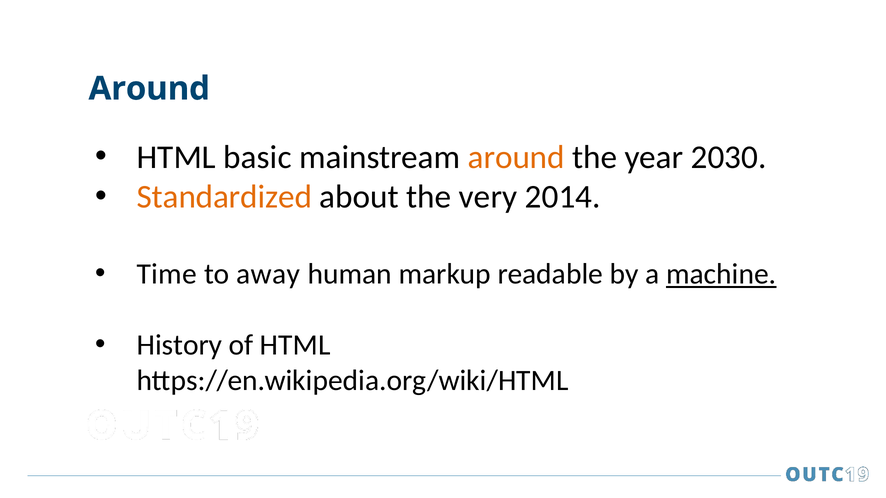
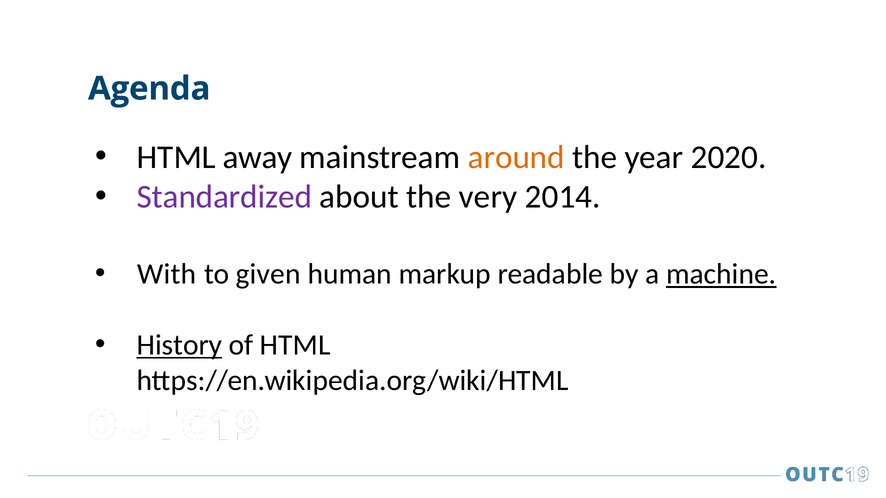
Around at (149, 89): Around -> Agenda
basic: basic -> away
2030: 2030 -> 2020
Standardized colour: orange -> purple
Time: Time -> With
away: away -> given
History underline: none -> present
